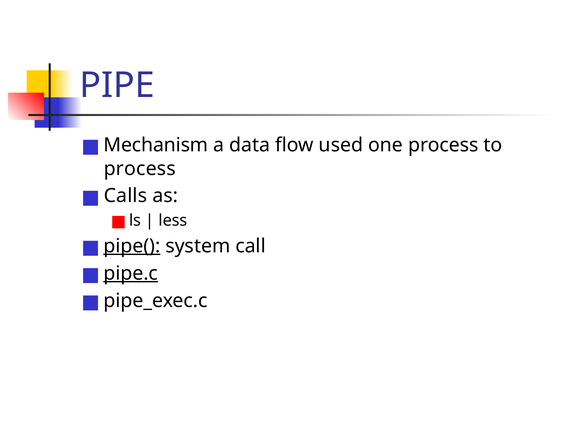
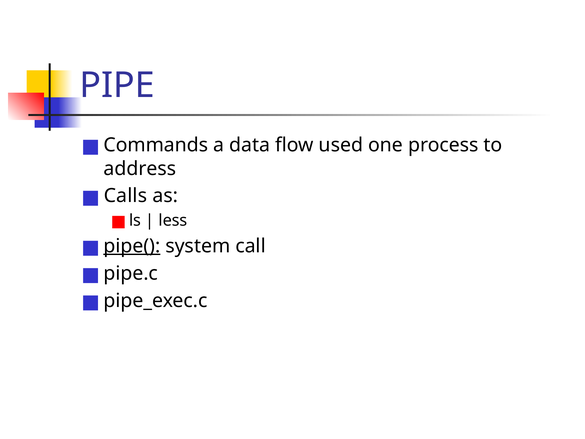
Mechanism: Mechanism -> Commands
process at (140, 168): process -> address
pipe.c underline: present -> none
